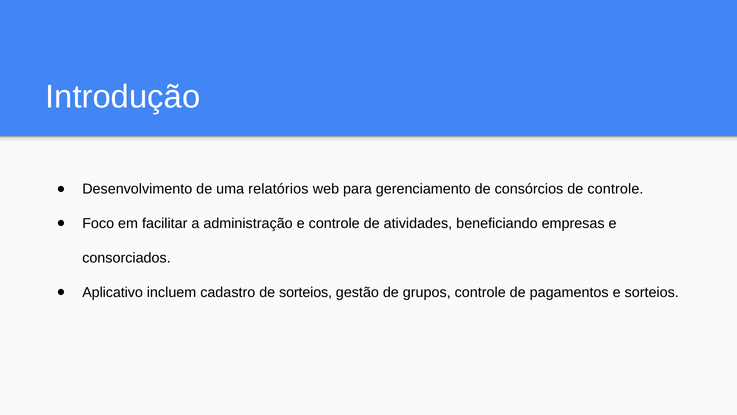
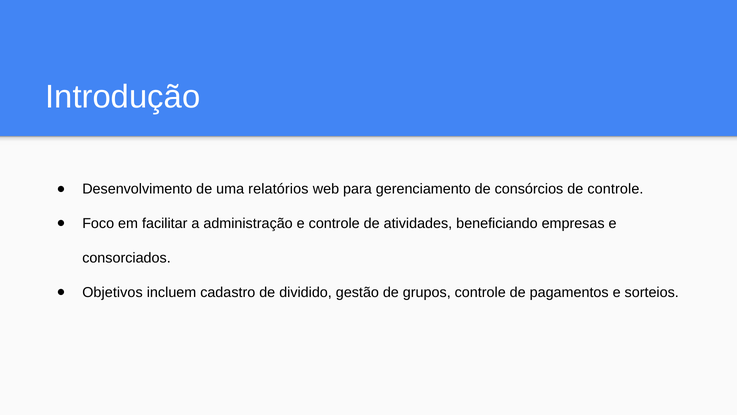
Aplicativo: Aplicativo -> Objetivos
de sorteios: sorteios -> dividido
